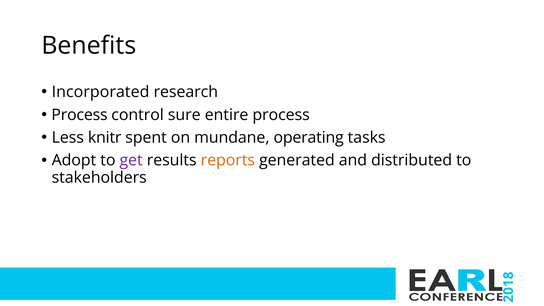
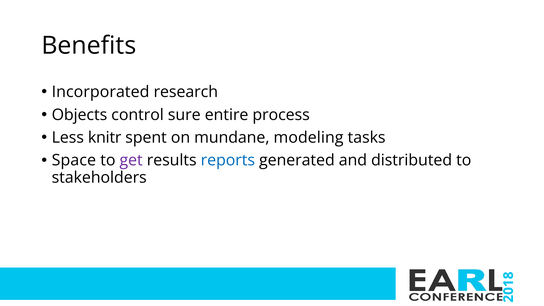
Process at (80, 115): Process -> Objects
operating: operating -> modeling
Adopt: Adopt -> Space
reports colour: orange -> blue
